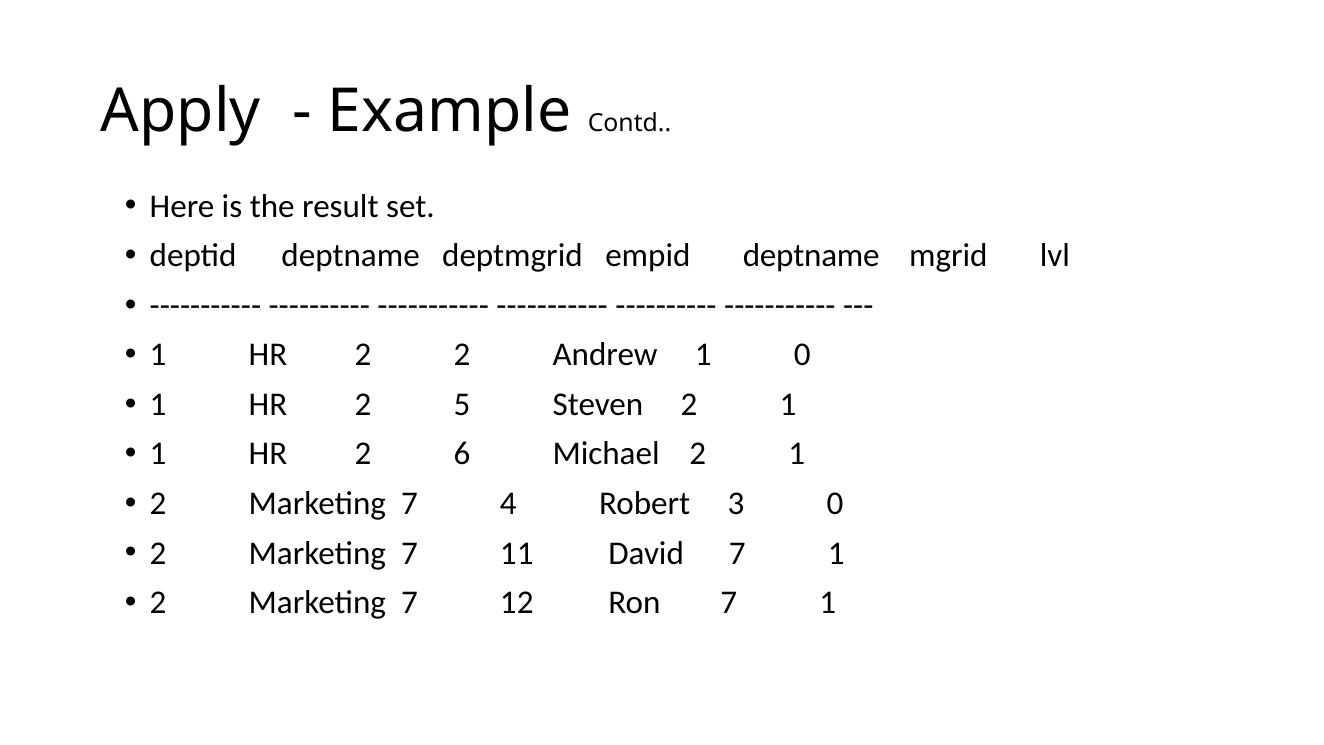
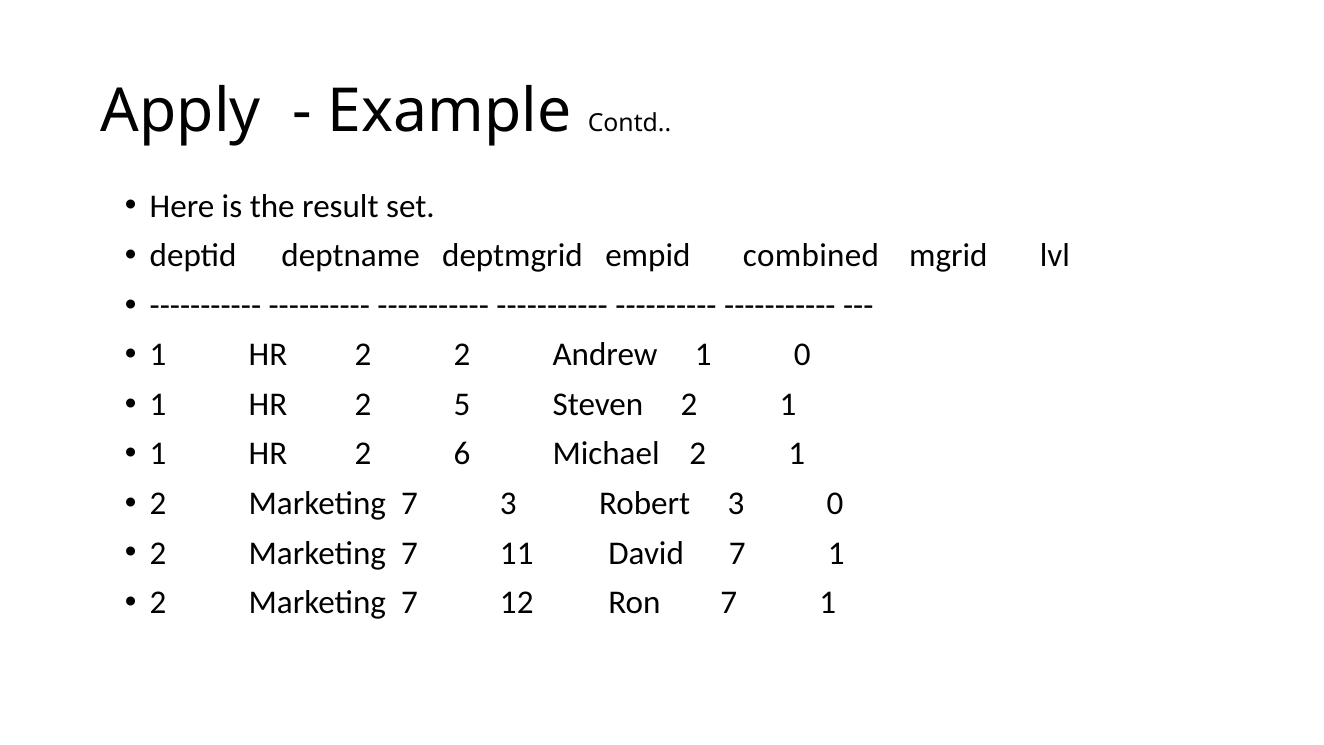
empid deptname: deptname -> combined
7 4: 4 -> 3
